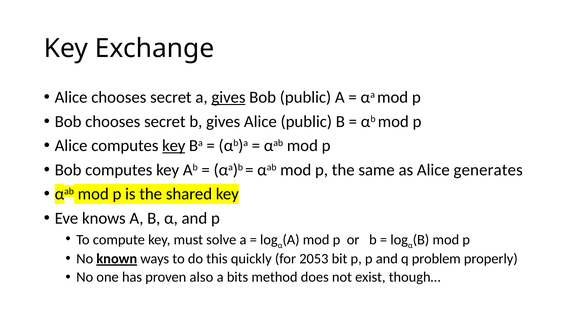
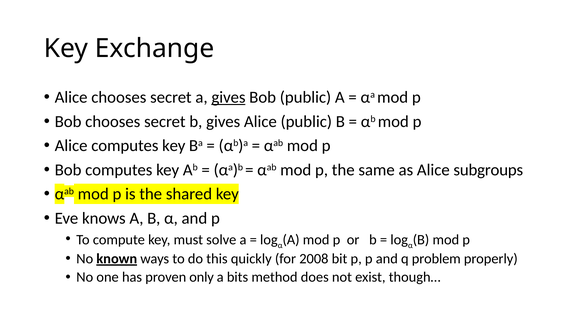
key at (174, 146) underline: present -> none
generates: generates -> subgroups
2053: 2053 -> 2008
also: also -> only
